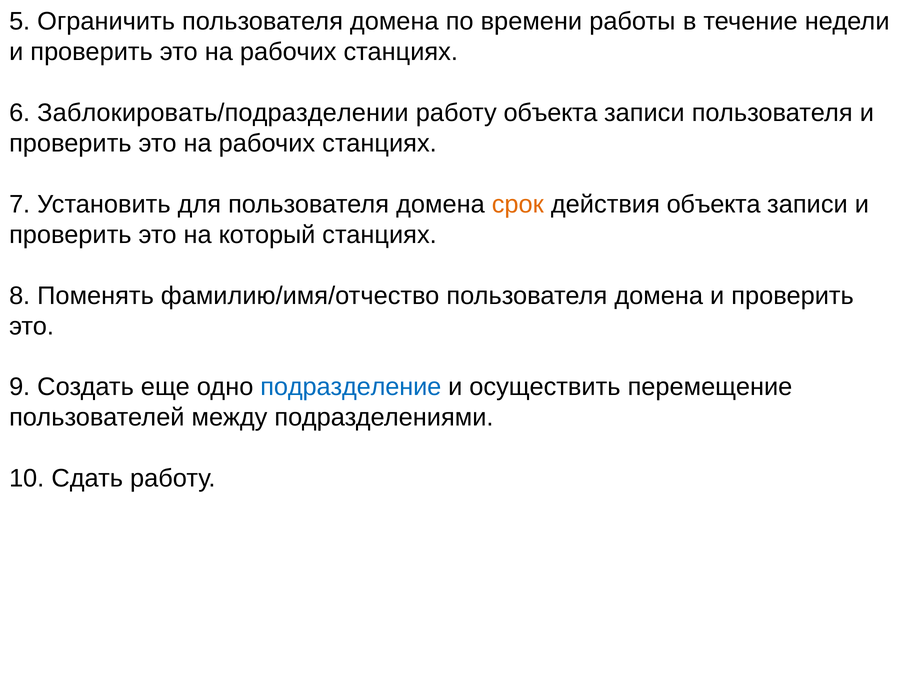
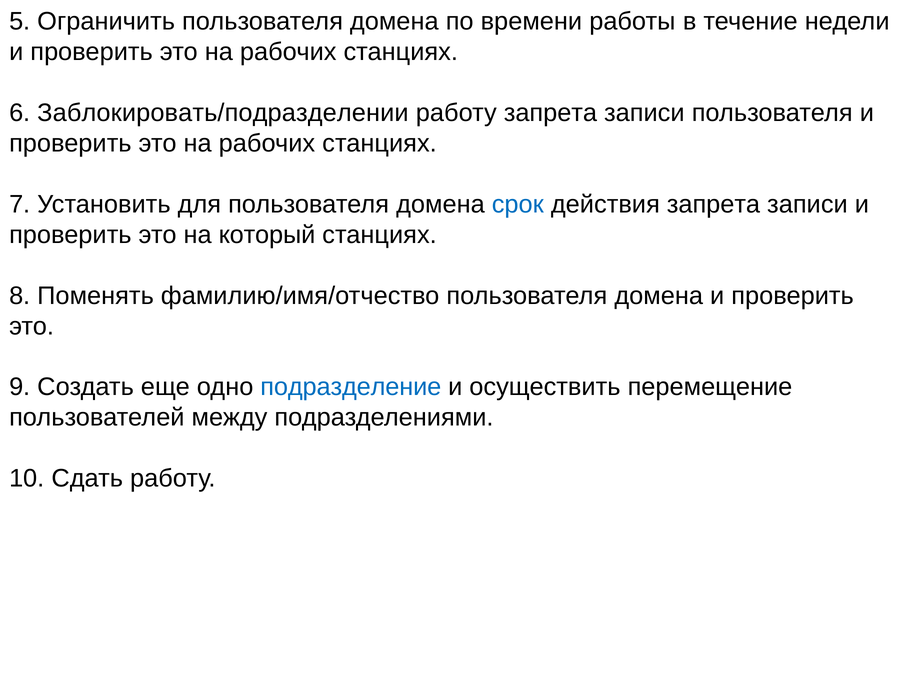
работу объекта: объекта -> запрета
срок colour: orange -> blue
действия объекта: объекта -> запрета
